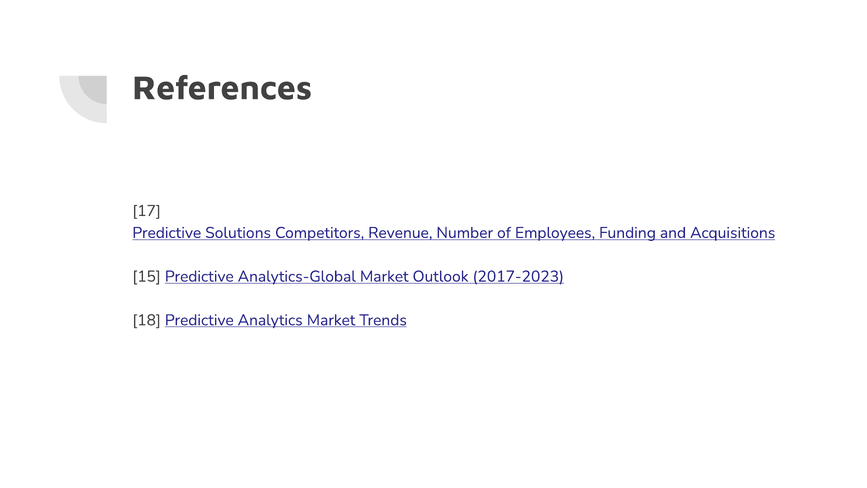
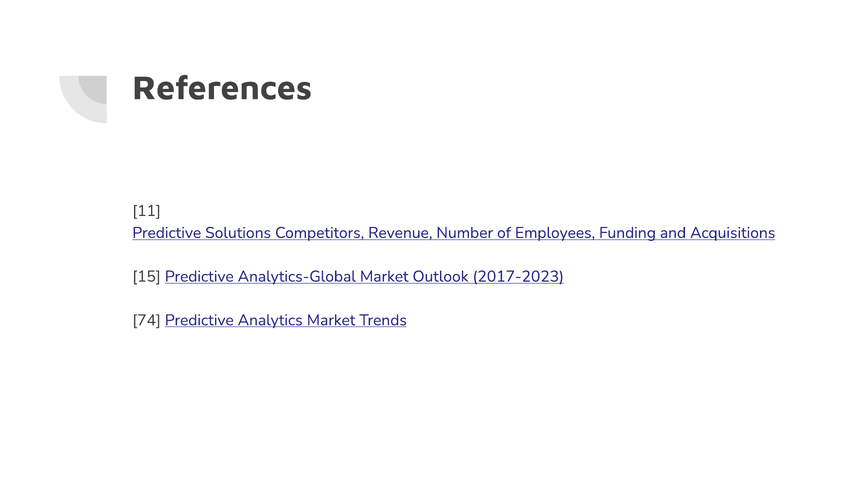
17: 17 -> 11
18: 18 -> 74
